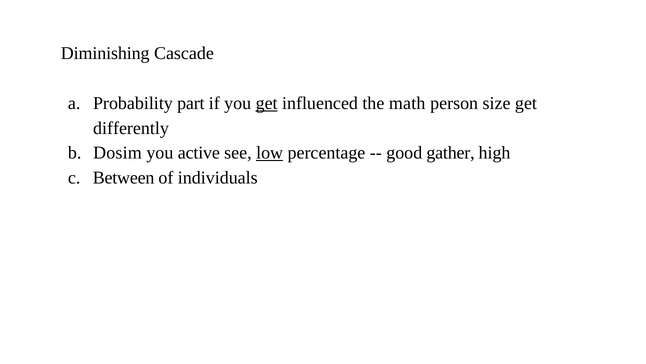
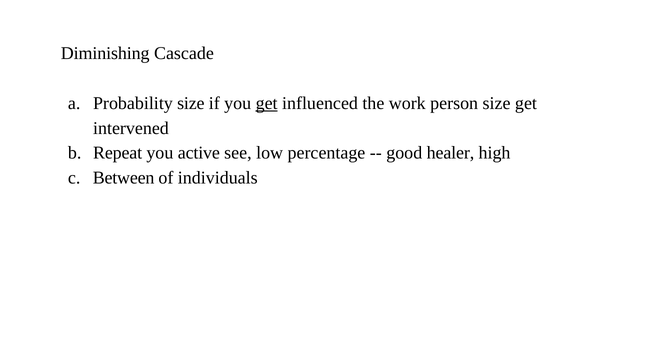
Probability part: part -> size
math: math -> work
differently: differently -> intervened
Dosim: Dosim -> Repeat
low underline: present -> none
gather: gather -> healer
